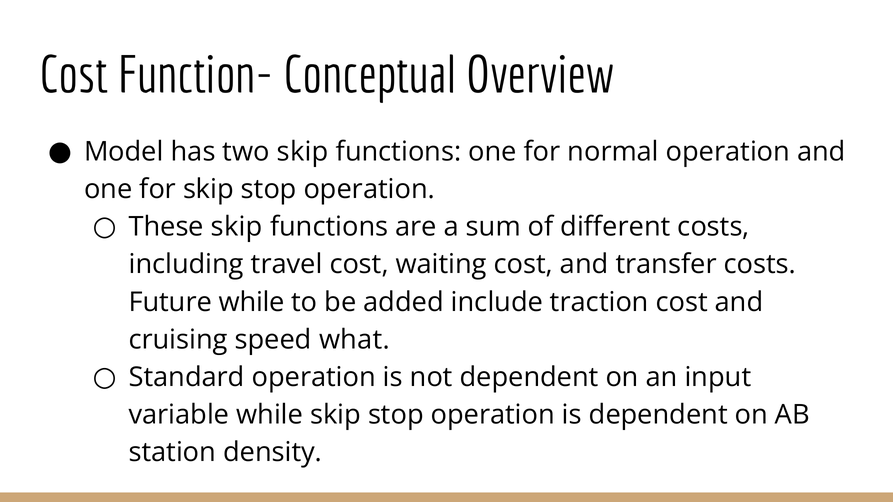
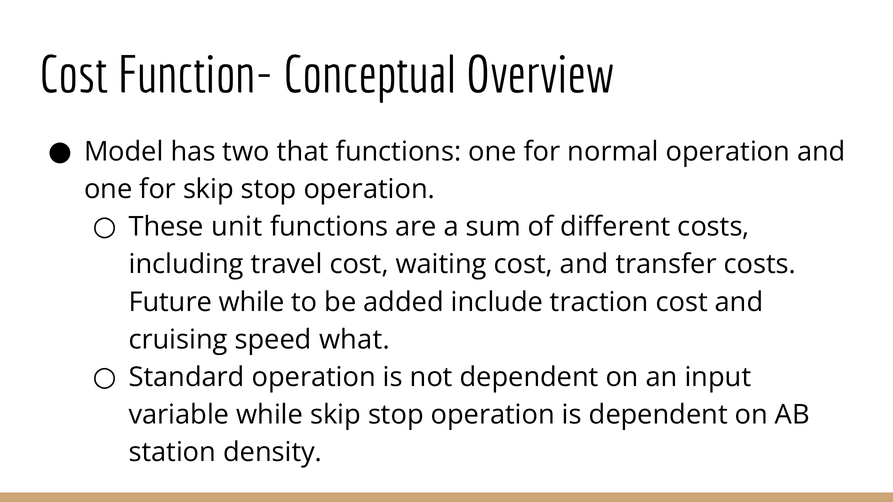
two skip: skip -> that
These skip: skip -> unit
